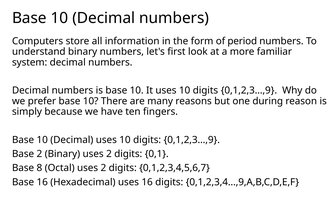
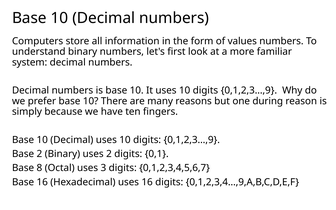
period: period -> values
Octal uses 2: 2 -> 3
